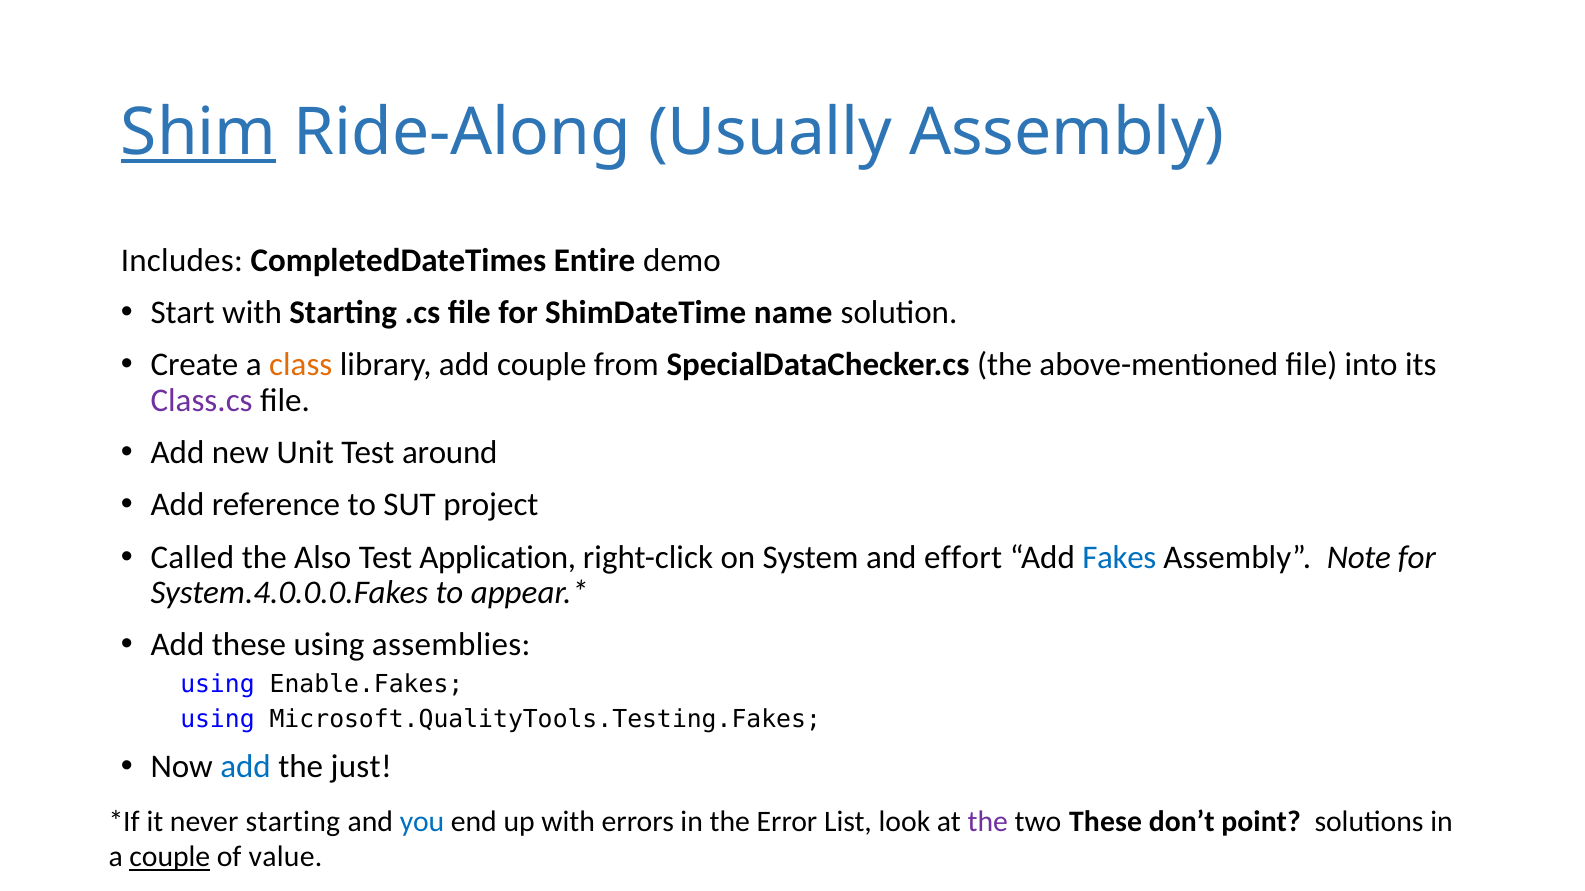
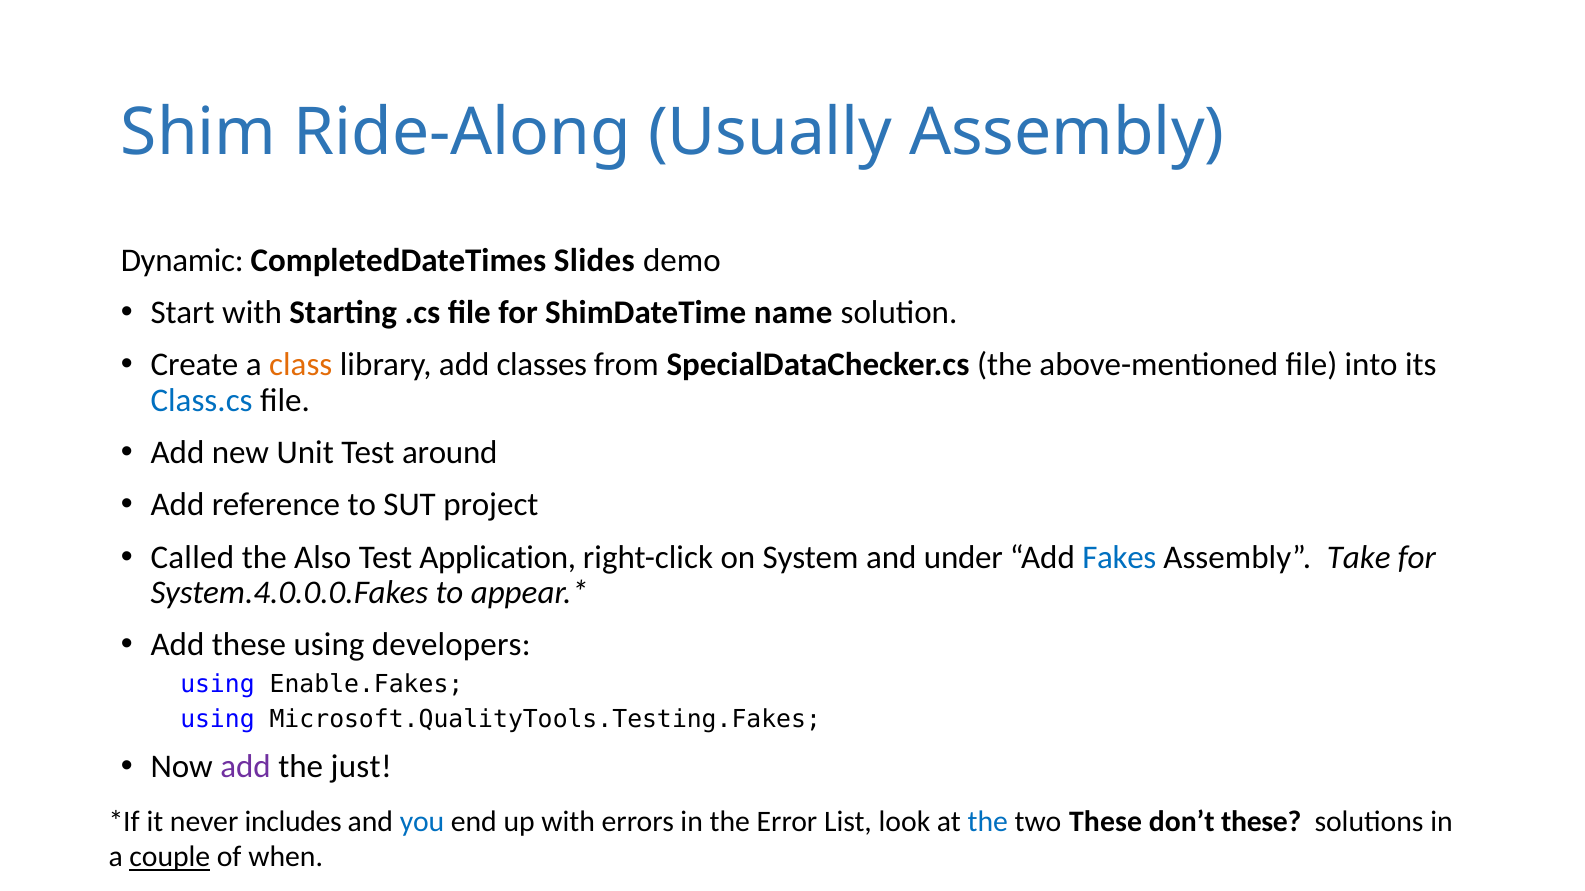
Shim underline: present -> none
Includes: Includes -> Dynamic
Entire: Entire -> Slides
add couple: couple -> classes
Class.cs colour: purple -> blue
effort: effort -> under
Note: Note -> Take
assemblies: assemblies -> developers
add at (246, 768) colour: blue -> purple
never starting: starting -> includes
the at (988, 822) colour: purple -> blue
don’t point: point -> these
value: value -> when
